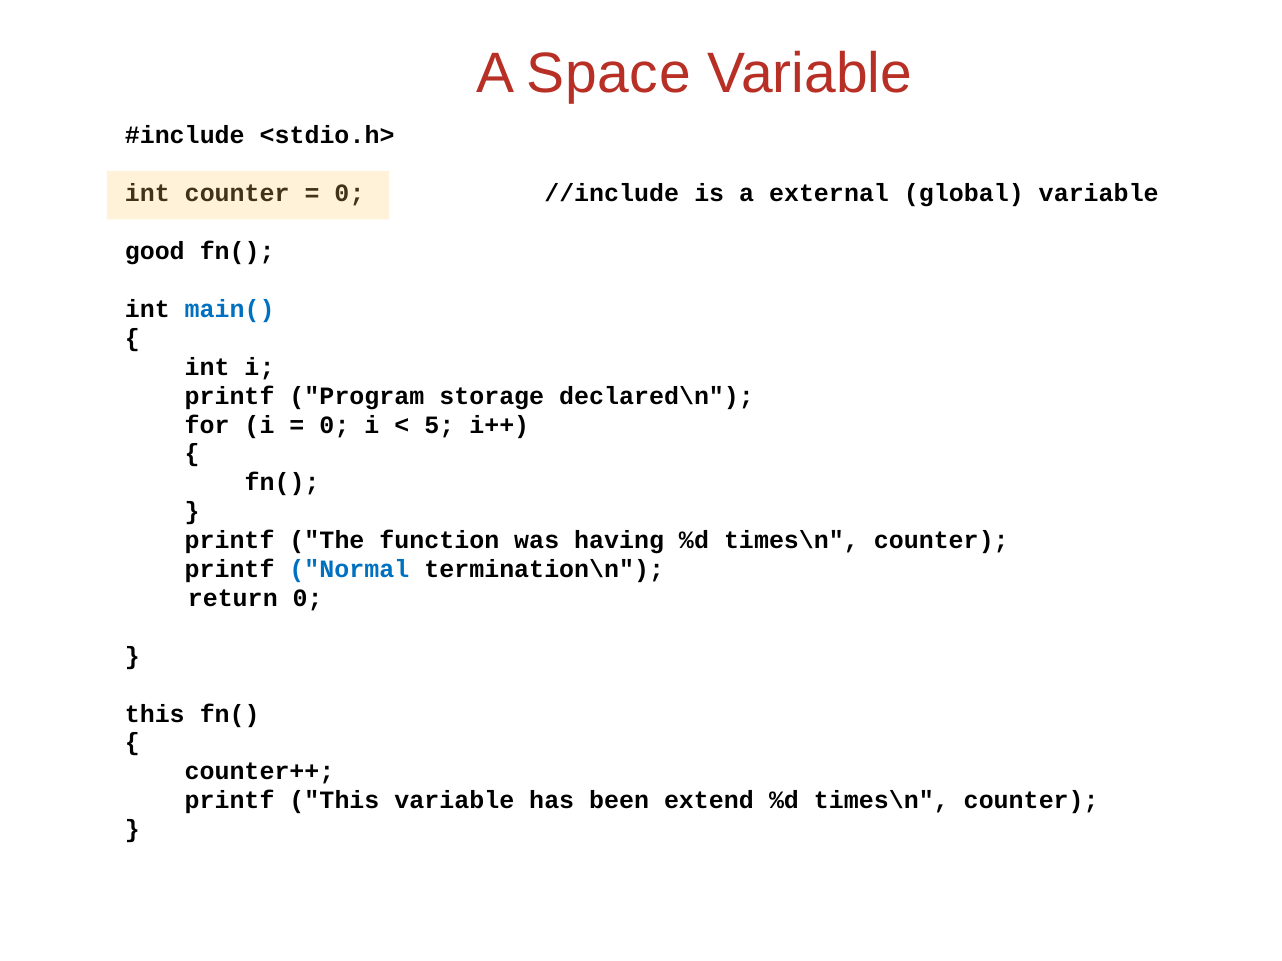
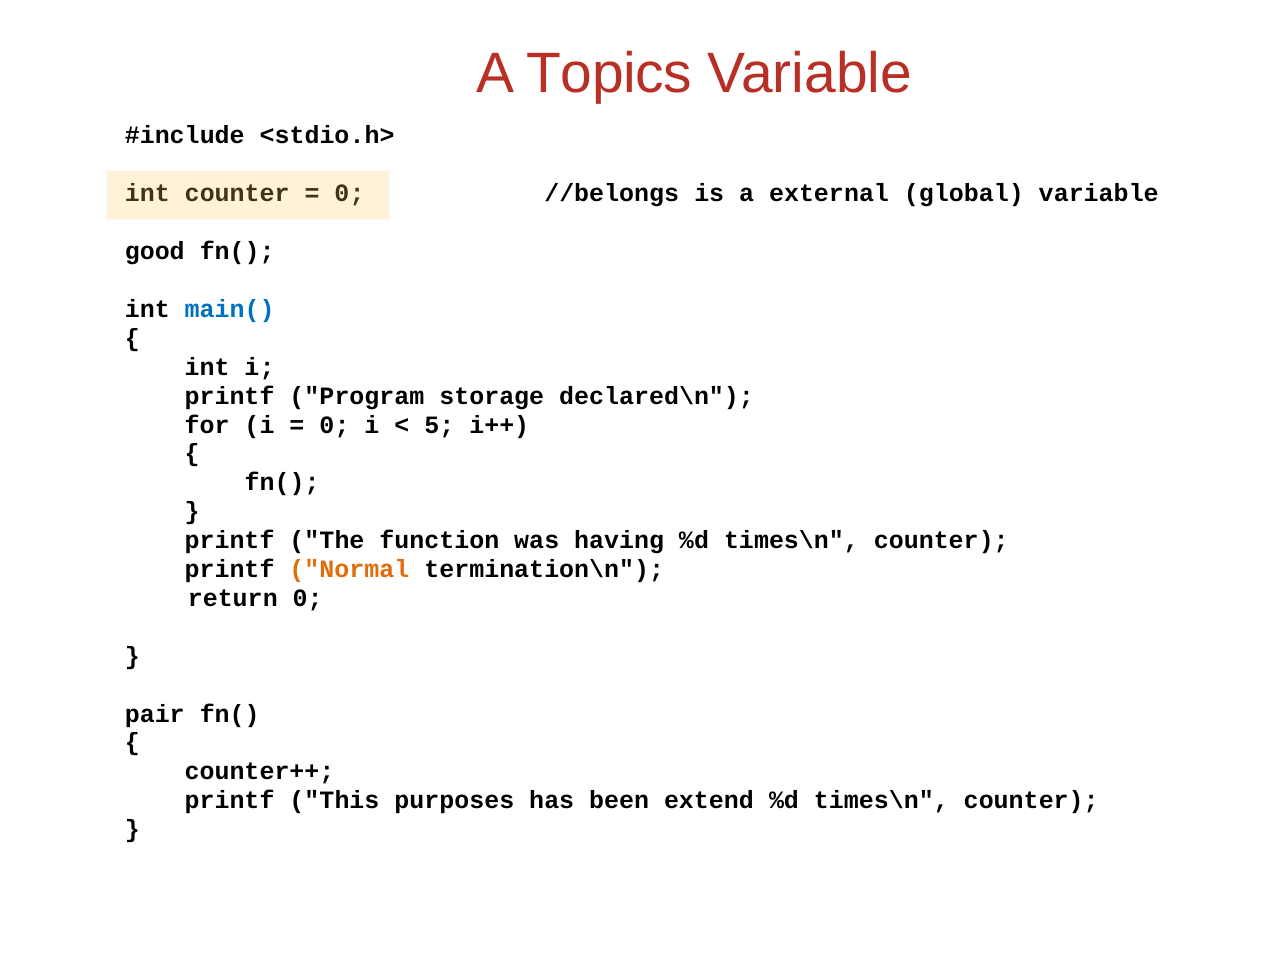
Space: Space -> Topics
//include: //include -> //belongs
Normal colour: blue -> orange
this at (155, 714): this -> pair
This variable: variable -> purposes
